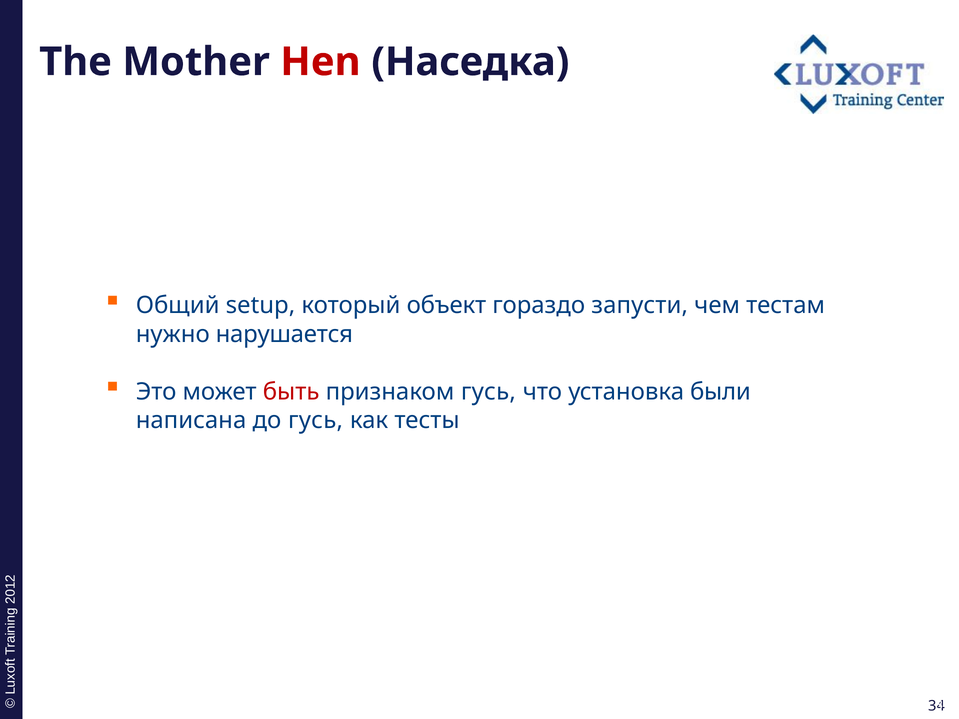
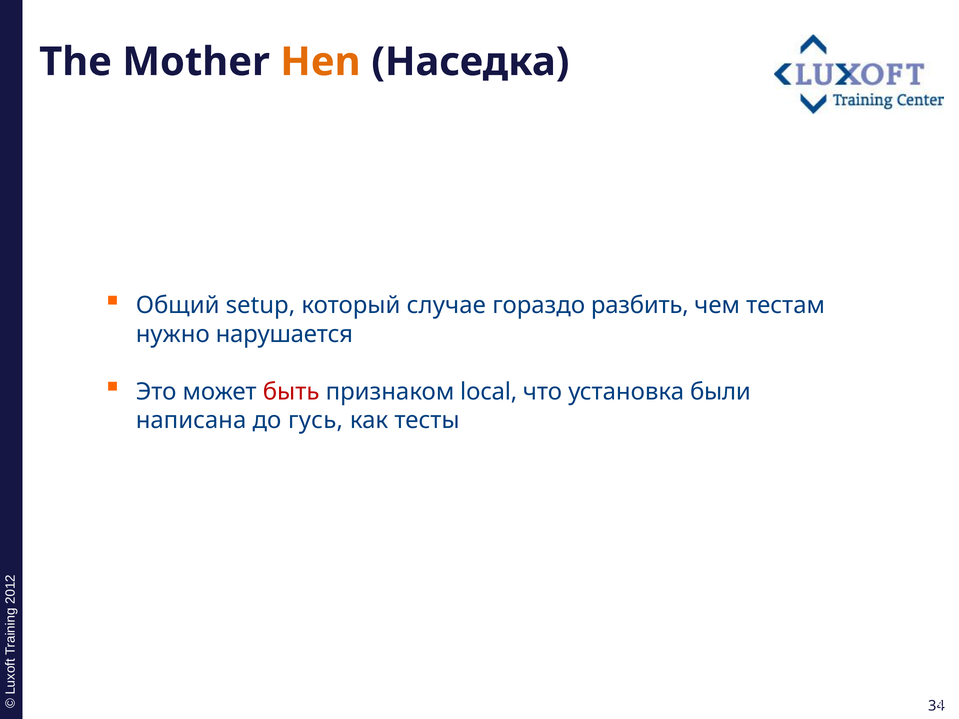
Hen colour: red -> orange
объект: объект -> случае
запусти: запусти -> разбить
признаком гусь: гусь -> local
